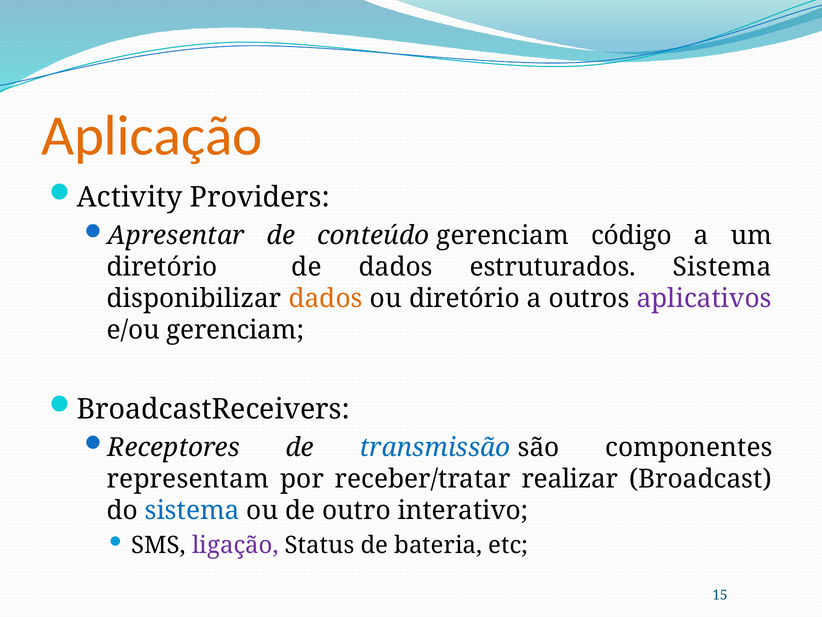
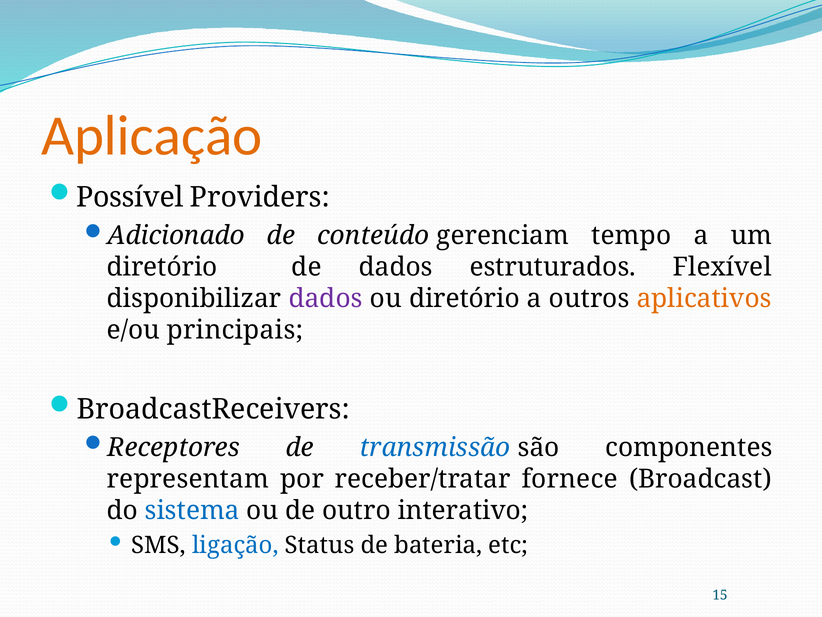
Activity: Activity -> Possível
Apresentar: Apresentar -> Adicionado
código: código -> tempo
estruturados Sistema: Sistema -> Flexível
dados at (326, 298) colour: orange -> purple
aplicativos colour: purple -> orange
e/ou gerenciam: gerenciam -> principais
realizar: realizar -> fornece
ligação colour: purple -> blue
